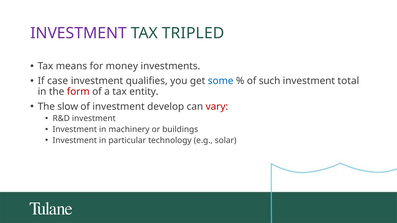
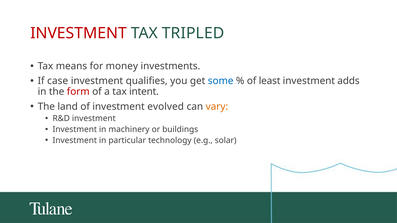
INVESTMENT at (79, 33) colour: purple -> red
such: such -> least
total: total -> adds
entity: entity -> intent
slow: slow -> land
develop: develop -> evolved
vary colour: red -> orange
